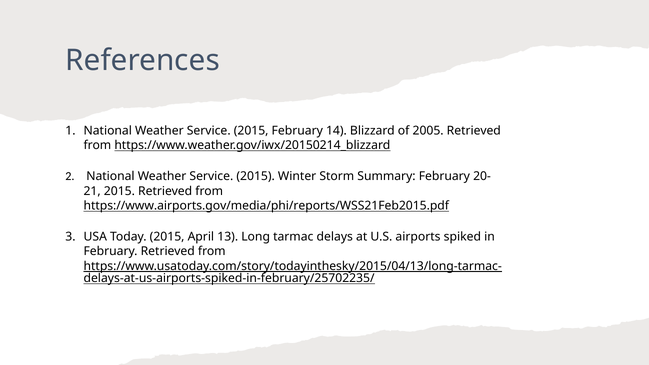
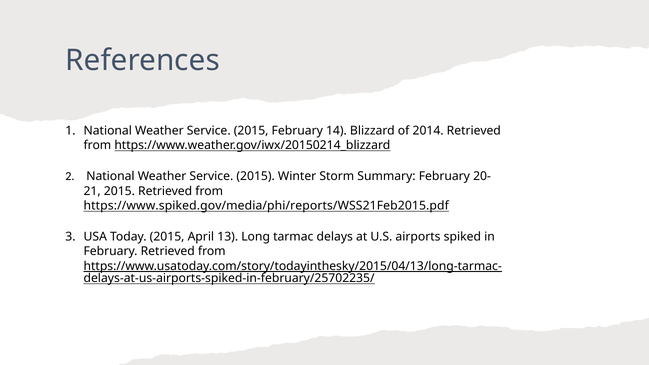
2005: 2005 -> 2014
https://www.airports.gov/media/phi/reports/WSS21Feb2015.pdf: https://www.airports.gov/media/phi/reports/WSS21Feb2015.pdf -> https://www.spiked.gov/media/phi/reports/WSS21Feb2015.pdf
